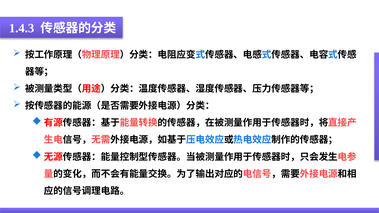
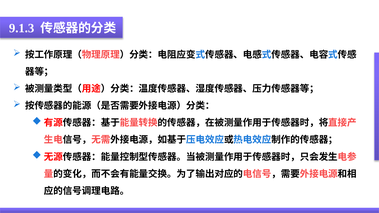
1.4.3: 1.4.3 -> 9.1.3
